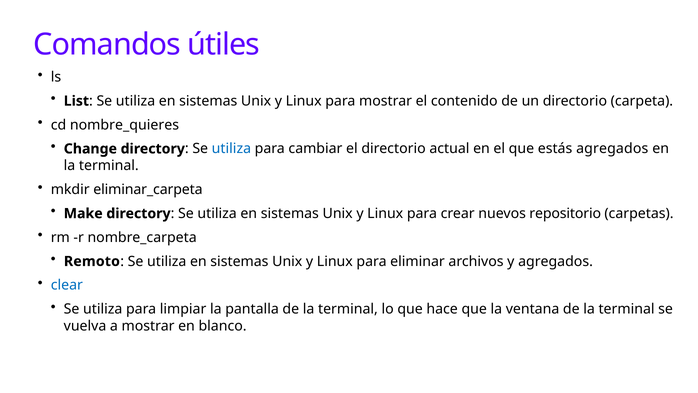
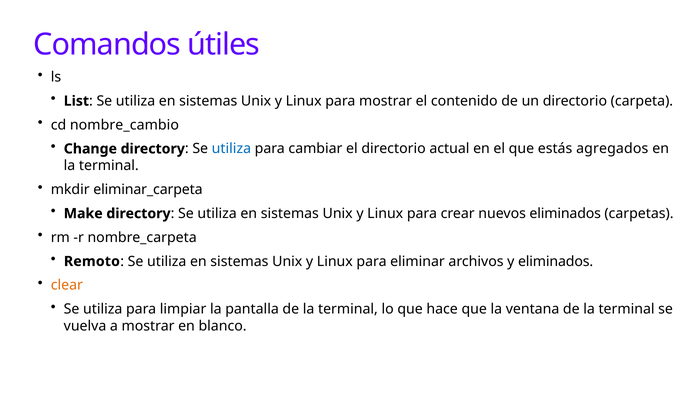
nombre_quieres: nombre_quieres -> nombre_cambio
nuevos repositorio: repositorio -> eliminados
y agregados: agregados -> eliminados
clear colour: blue -> orange
